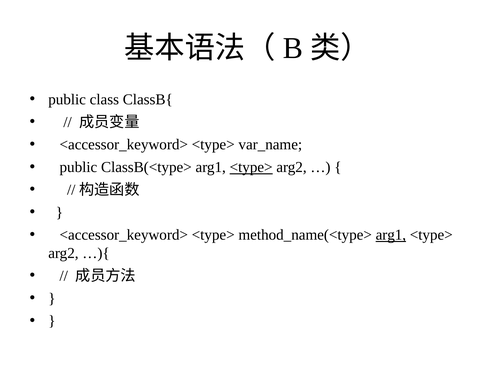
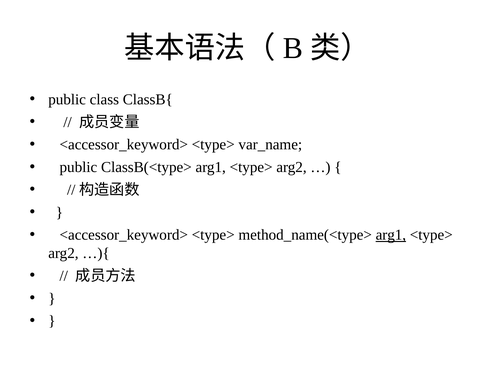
<type> at (251, 167) underline: present -> none
